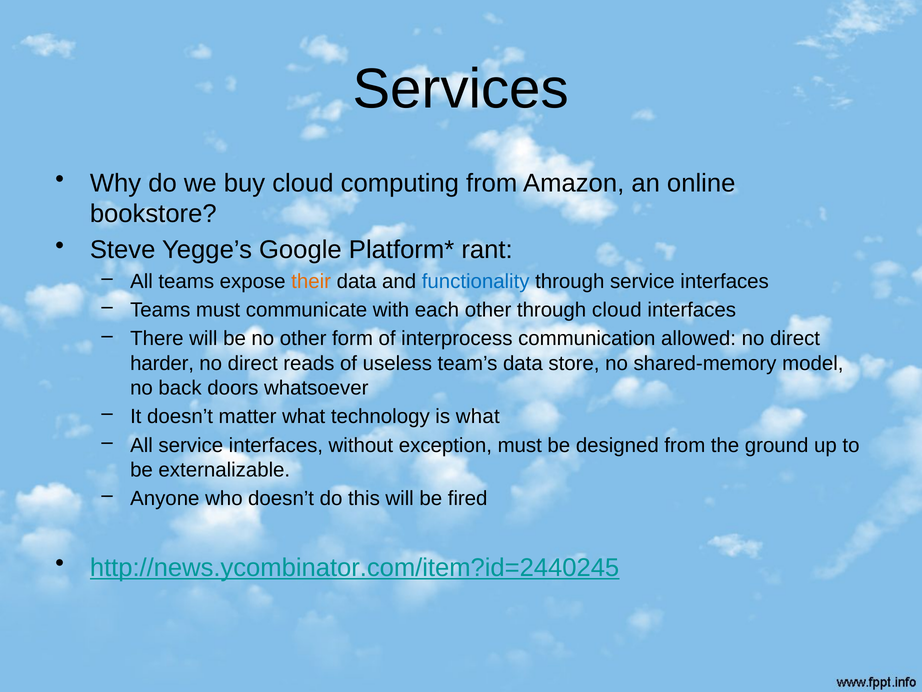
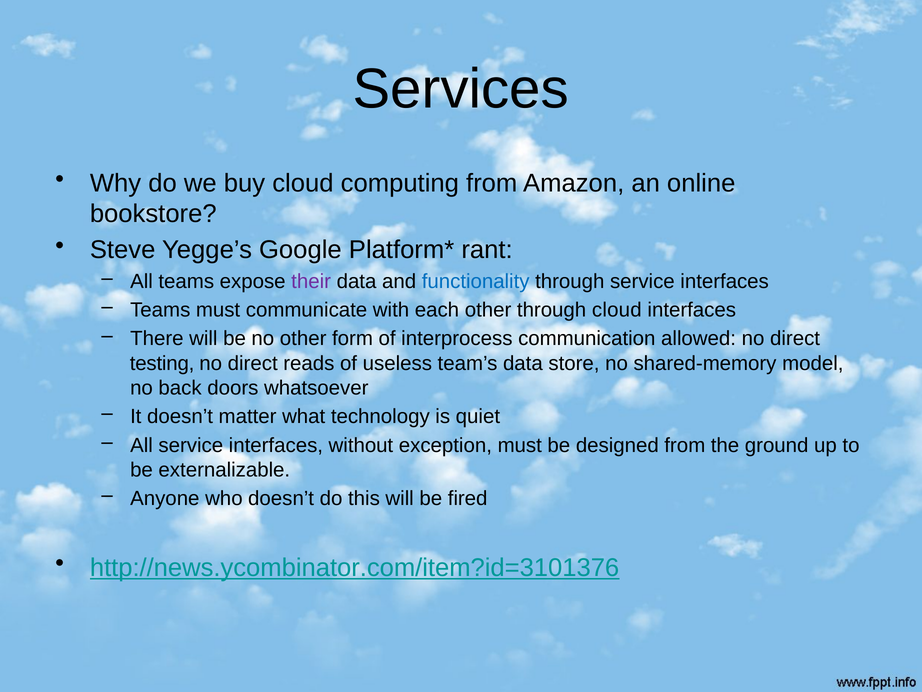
their colour: orange -> purple
harder: harder -> testing
is what: what -> quiet
http://news.ycombinator.com/item?id=2440245: http://news.ycombinator.com/item?id=2440245 -> http://news.ycombinator.com/item?id=3101376
